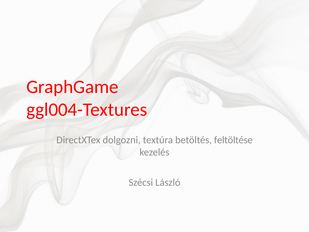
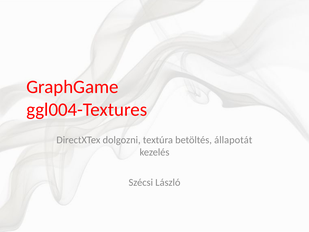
feltöltése: feltöltése -> állapotát
